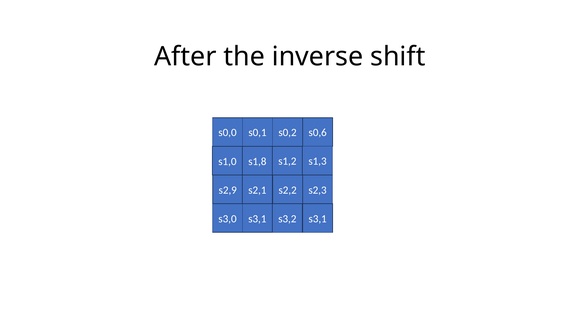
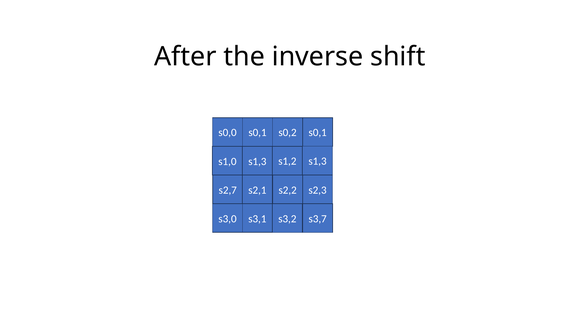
s0,6 at (318, 133): s0,6 -> s0,1
s1,8 at (257, 161): s1,8 -> s1,3
s2,9: s2,9 -> s2,7
s3,1 at (318, 219): s3,1 -> s3,7
